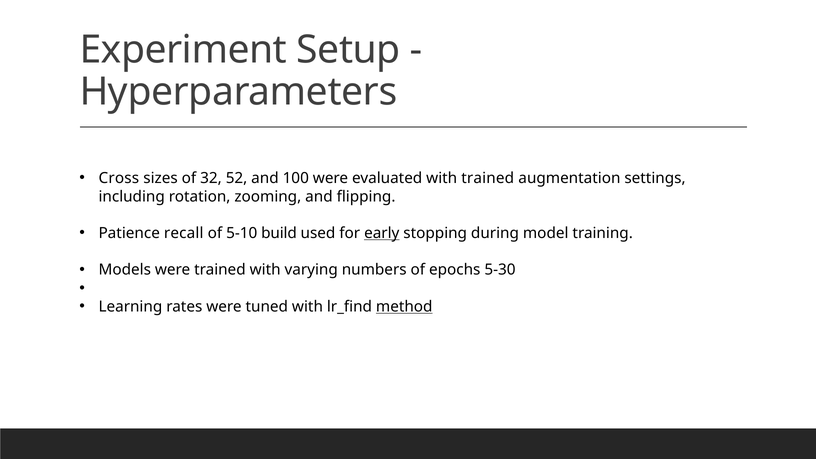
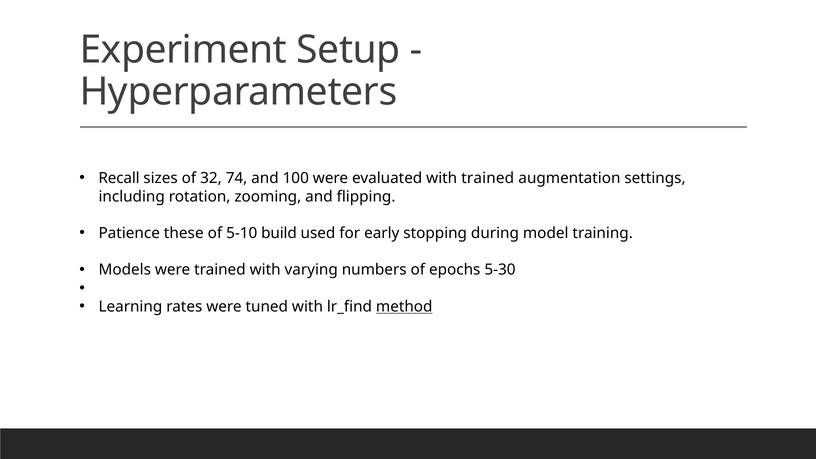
Cross: Cross -> Recall
52: 52 -> 74
recall: recall -> these
early underline: present -> none
